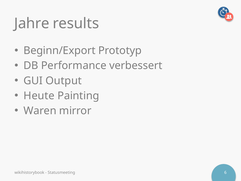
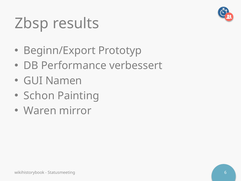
Jahre: Jahre -> Zbsp
Output: Output -> Namen
Heute: Heute -> Schon
